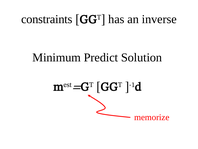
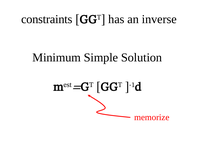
Predict: Predict -> Simple
